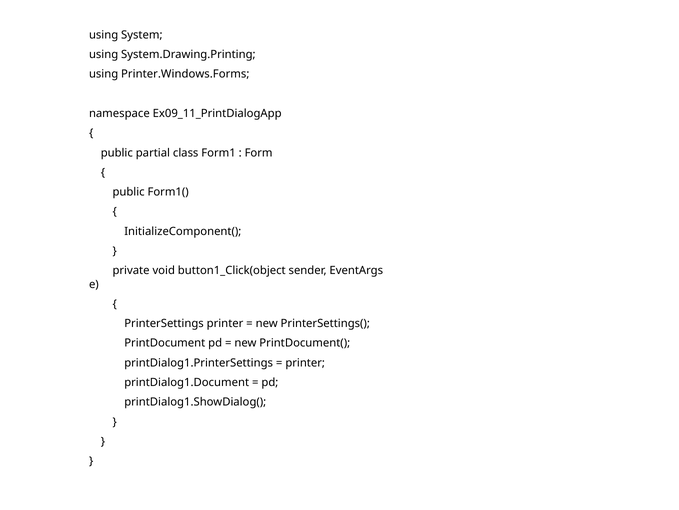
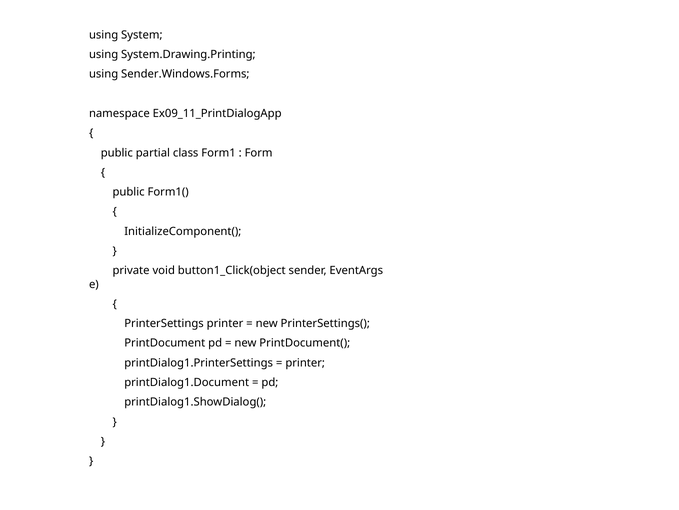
Printer.Windows.Forms: Printer.Windows.Forms -> Sender.Windows.Forms
